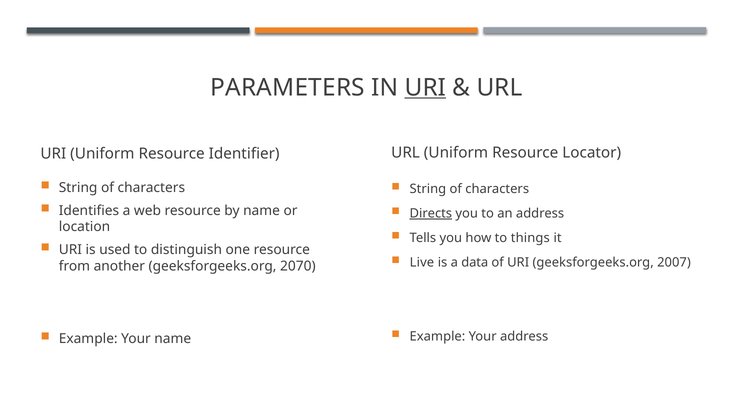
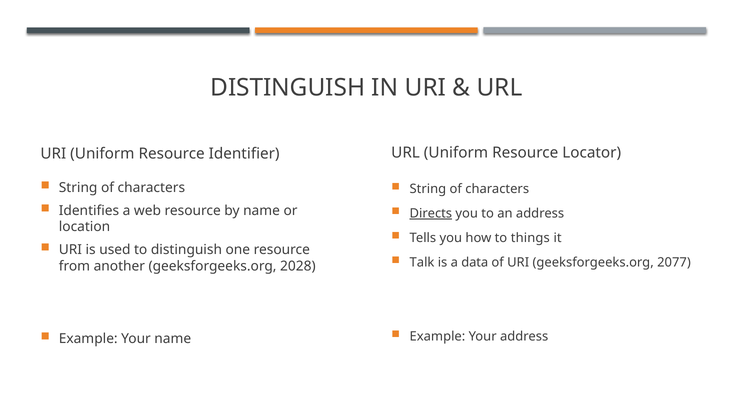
PARAMETERS at (288, 88): PARAMETERS -> DISTINGUISH
URI at (425, 88) underline: present -> none
Live: Live -> Talk
2007: 2007 -> 2077
2070: 2070 -> 2028
